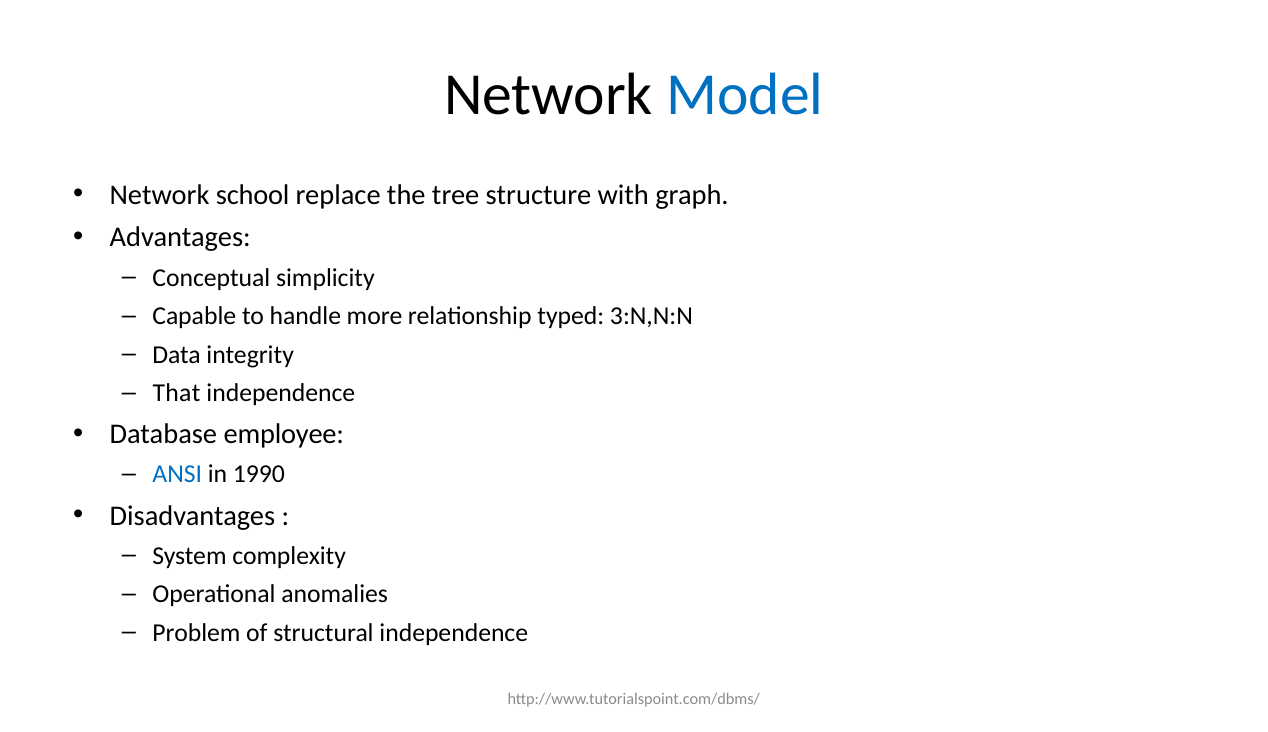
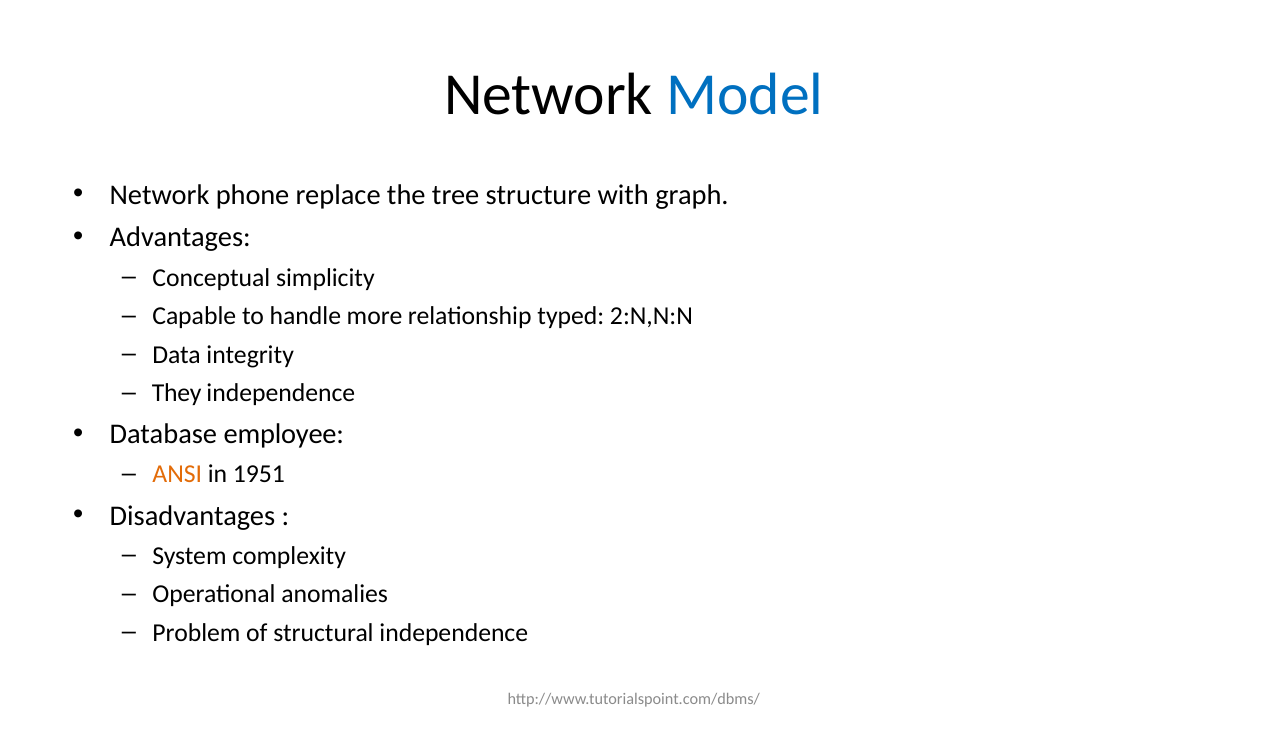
school: school -> phone
3:N,N:N: 3:N,N:N -> 2:N,N:N
That: That -> They
ANSI colour: blue -> orange
1990: 1990 -> 1951
